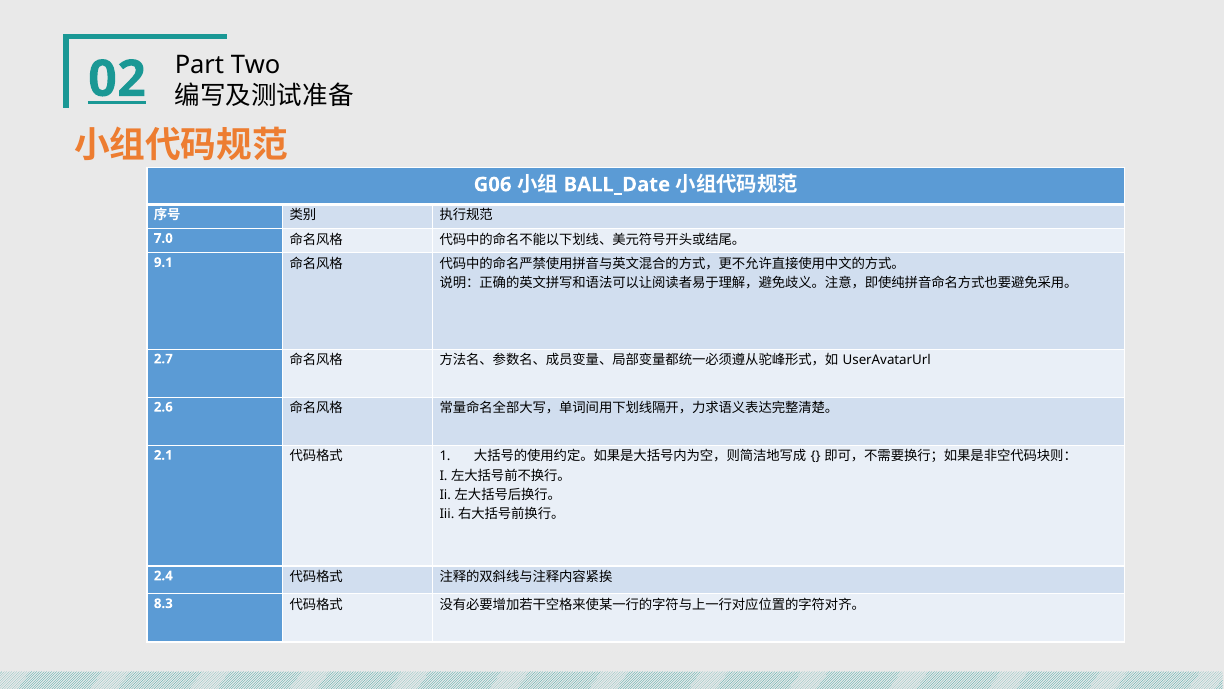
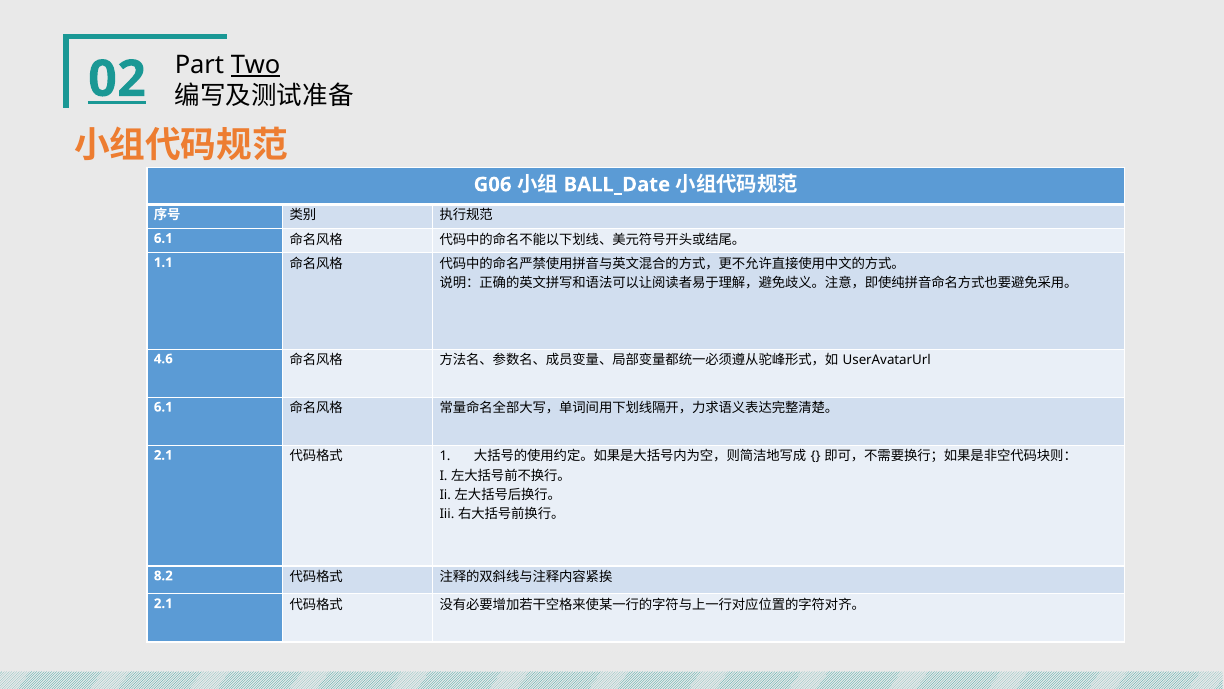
Two underline: none -> present
7.0 at (163, 238): 7.0 -> 6.1
9.1: 9.1 -> 1.1
2.7: 2.7 -> 4.6
2.6 at (163, 407): 2.6 -> 6.1
2.4: 2.4 -> 8.2
8.3 at (163, 603): 8.3 -> 2.1
